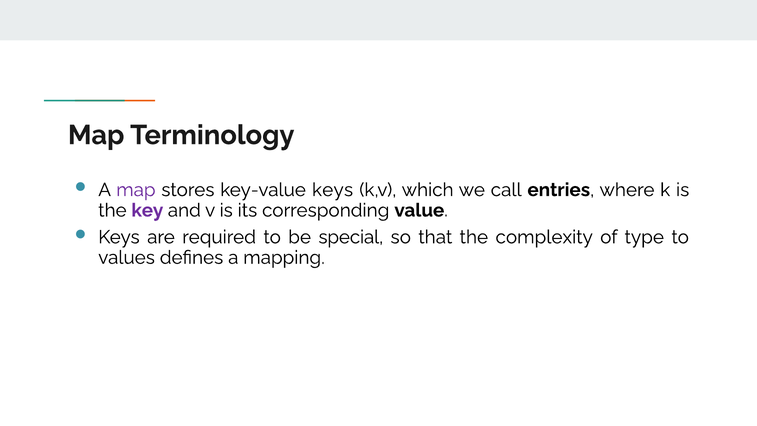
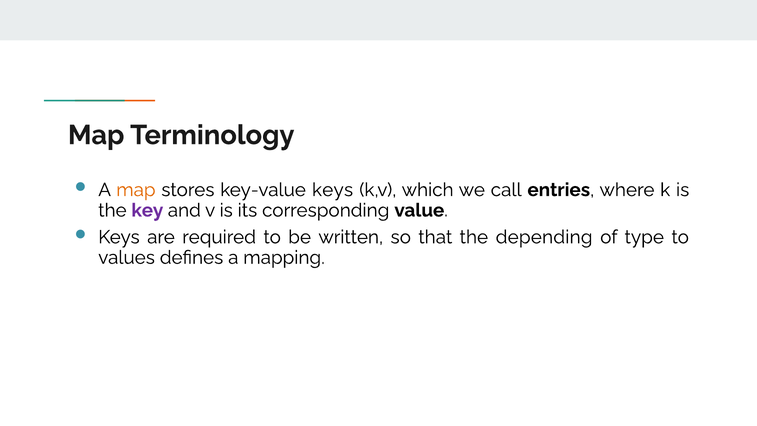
map at (136, 190) colour: purple -> orange
special: special -> written
complexity: complexity -> depending
